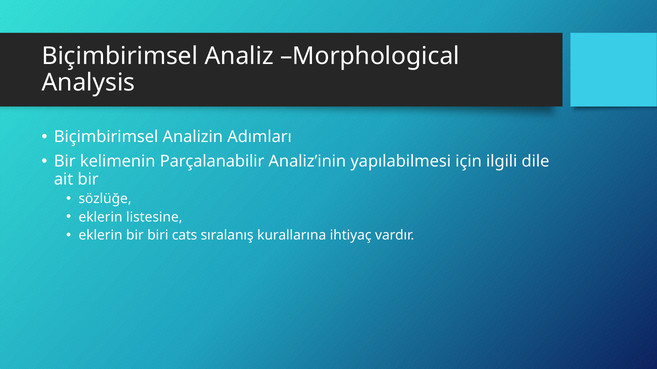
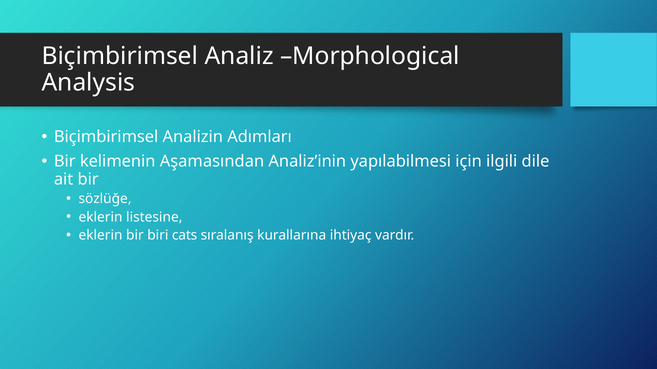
Parçalanabilir: Parçalanabilir -> Aşamasından
